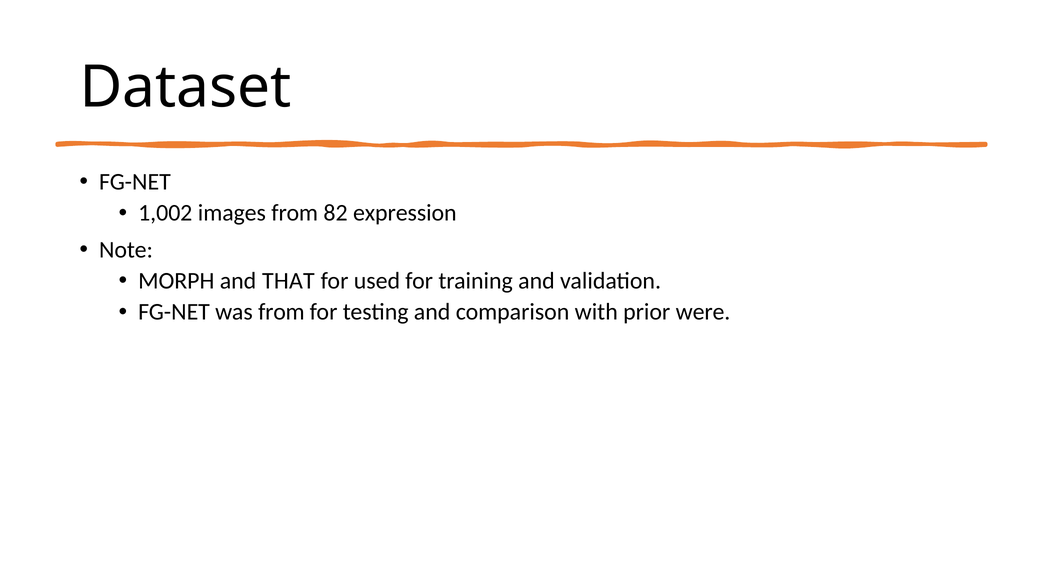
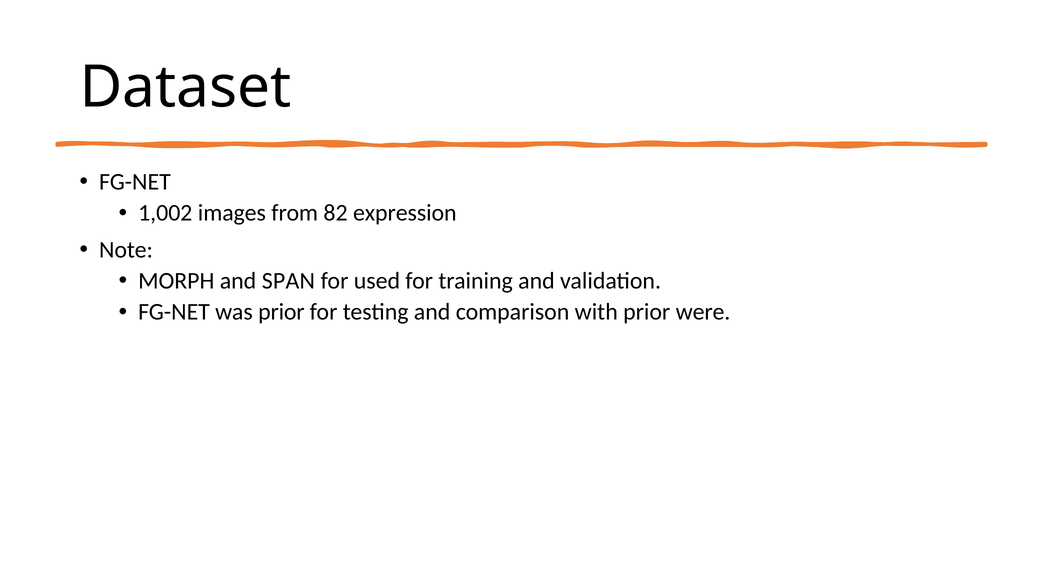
THAT: THAT -> SPAN
was from: from -> prior
